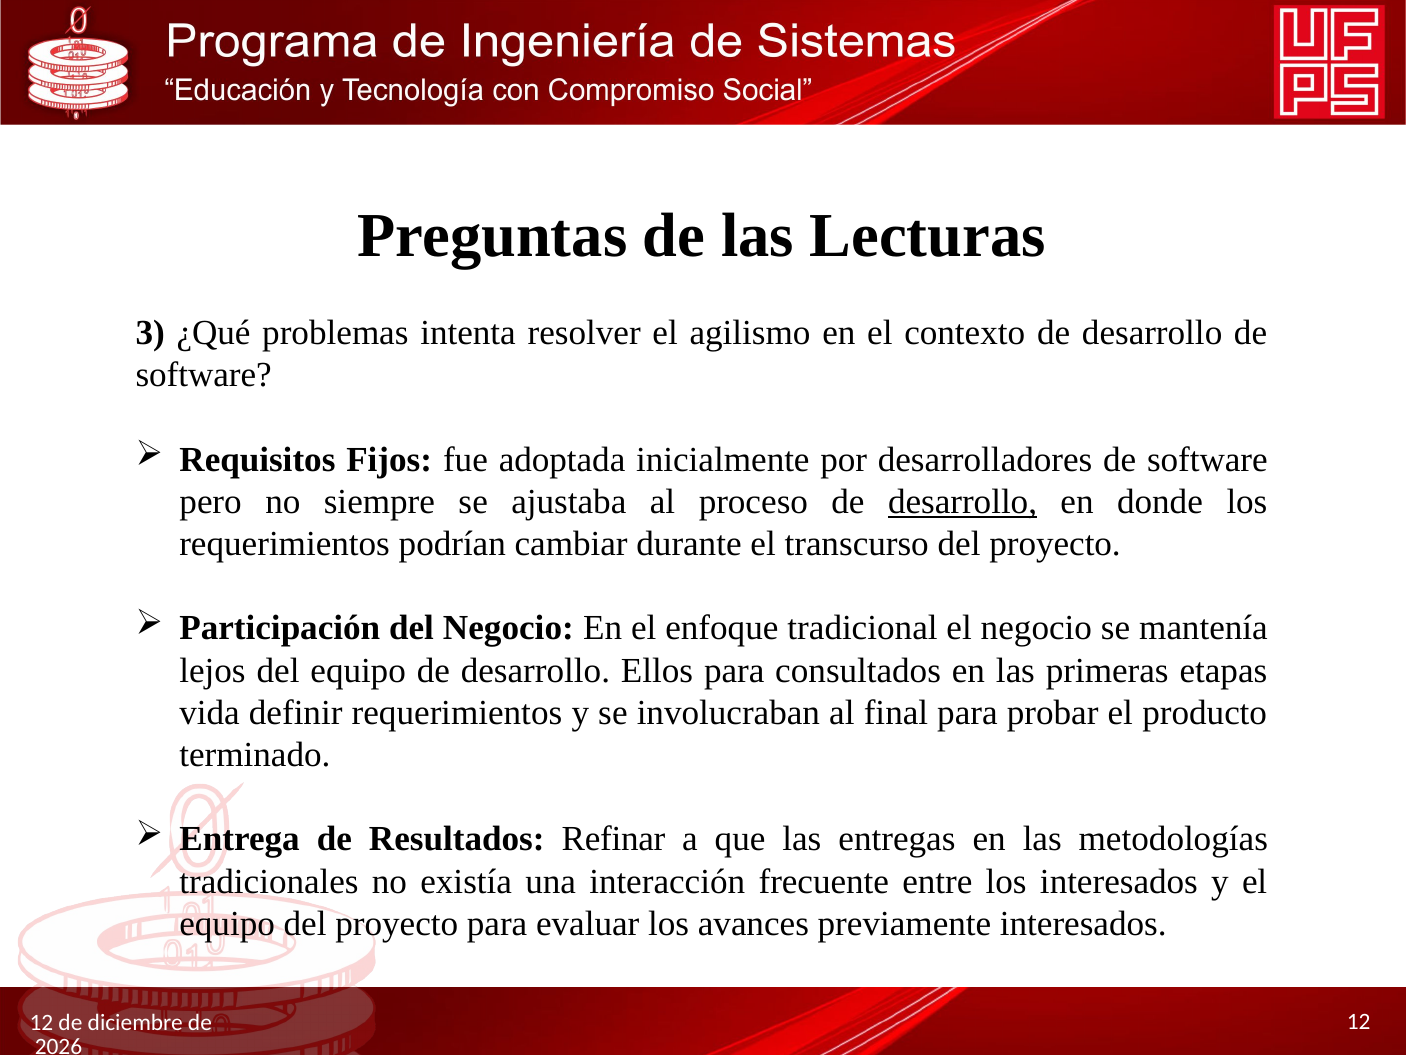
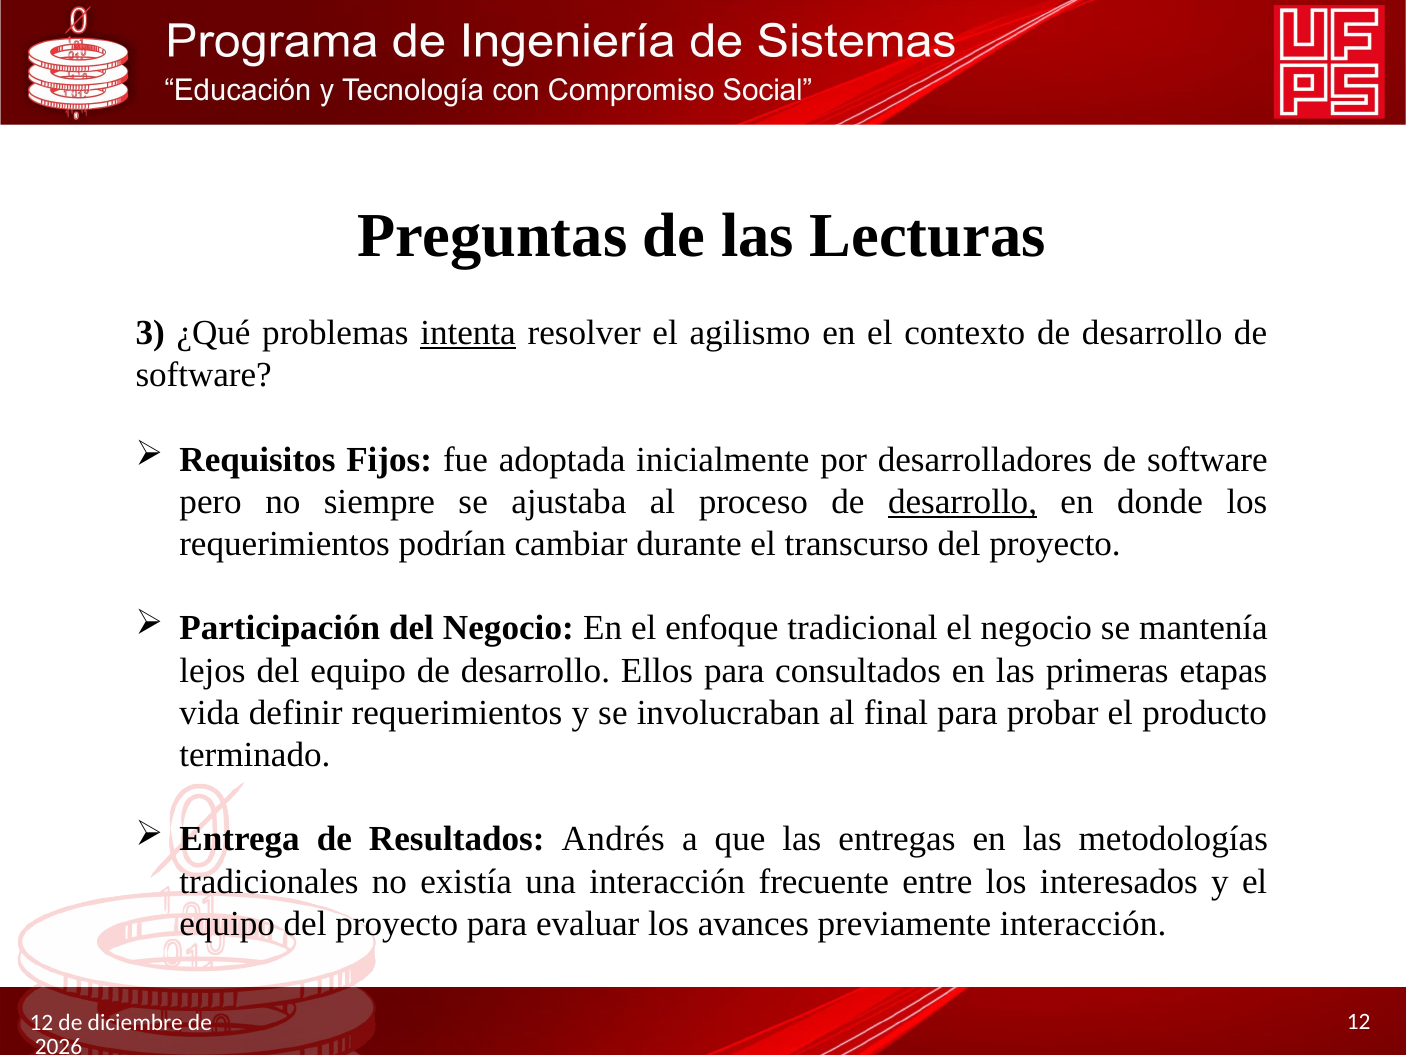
intenta underline: none -> present
Refinar: Refinar -> Andrés
previamente interesados: interesados -> interacción
